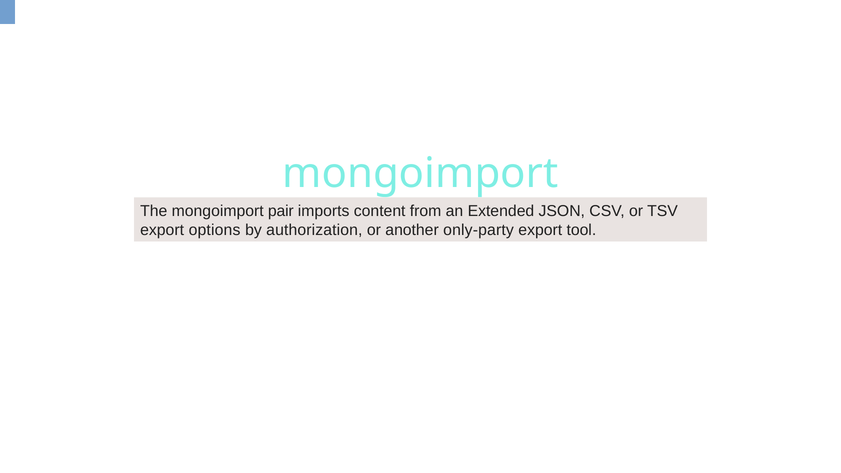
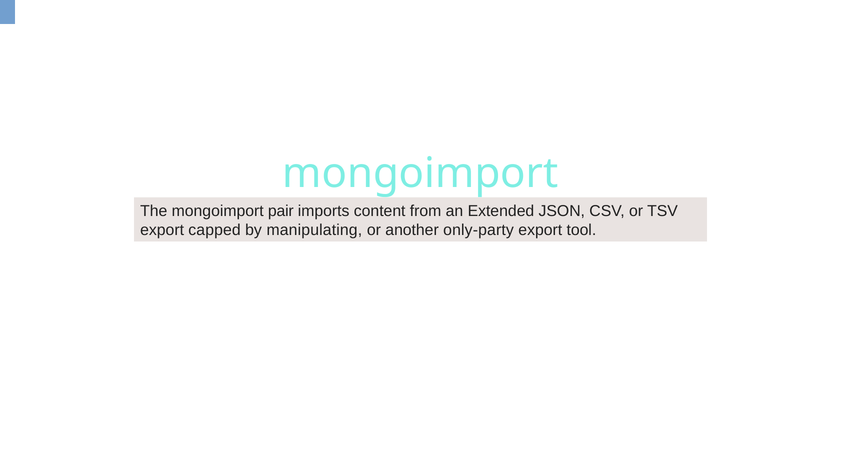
options: options -> capped
authorization: authorization -> manipulating
